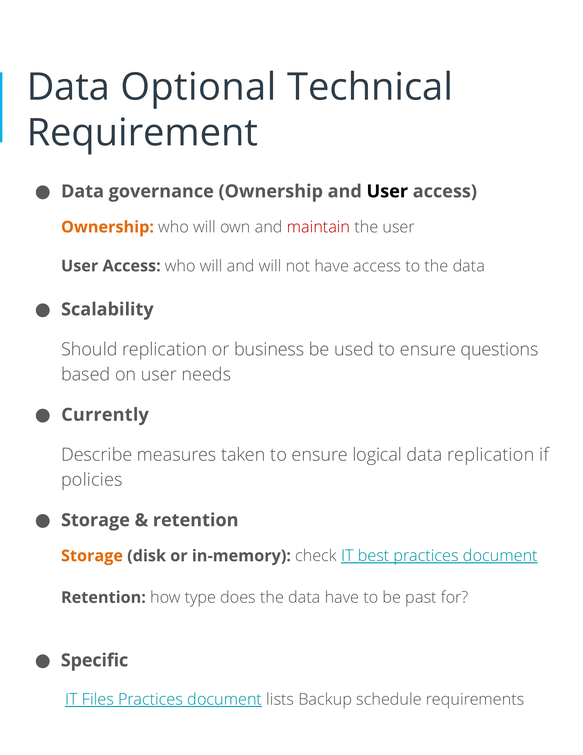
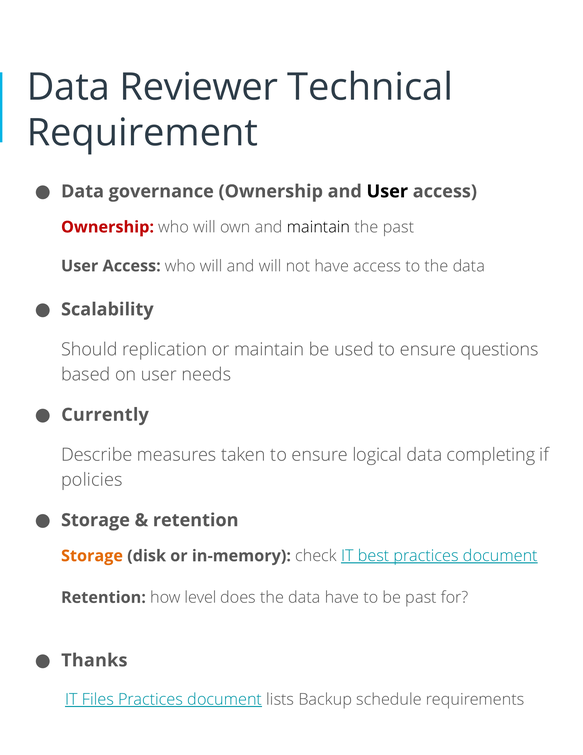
Optional: Optional -> Reviewer
Ownership at (108, 227) colour: orange -> red
maintain at (318, 227) colour: red -> black
the user: user -> past
or business: business -> maintain
data replication: replication -> completing
type: type -> level
Specific: Specific -> Thanks
